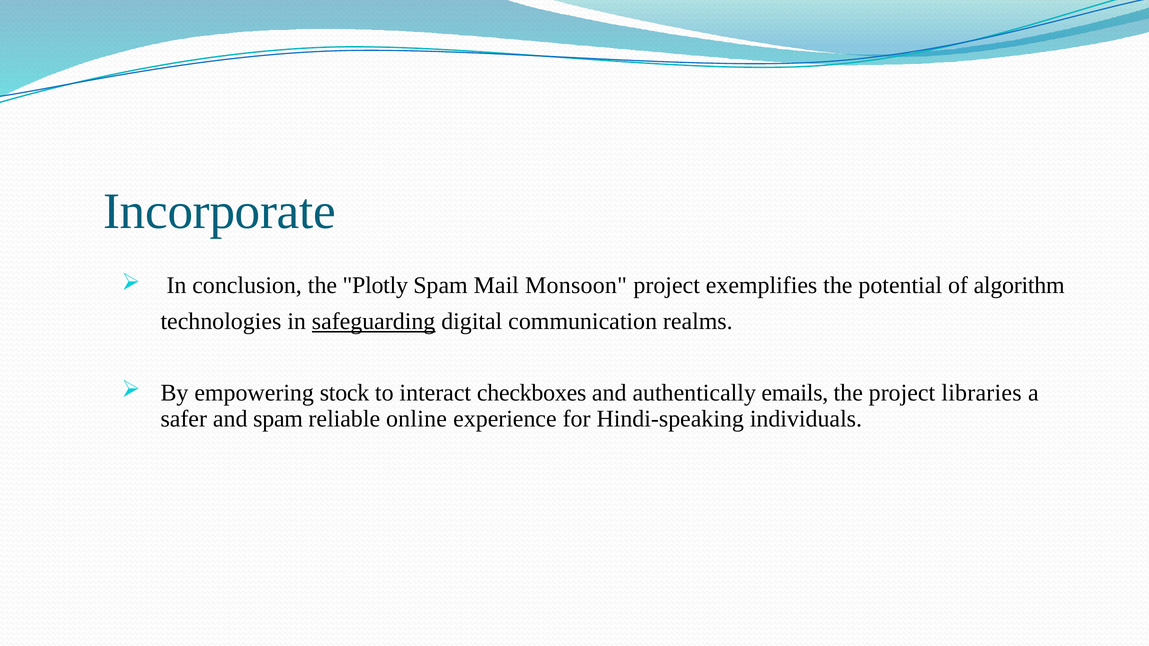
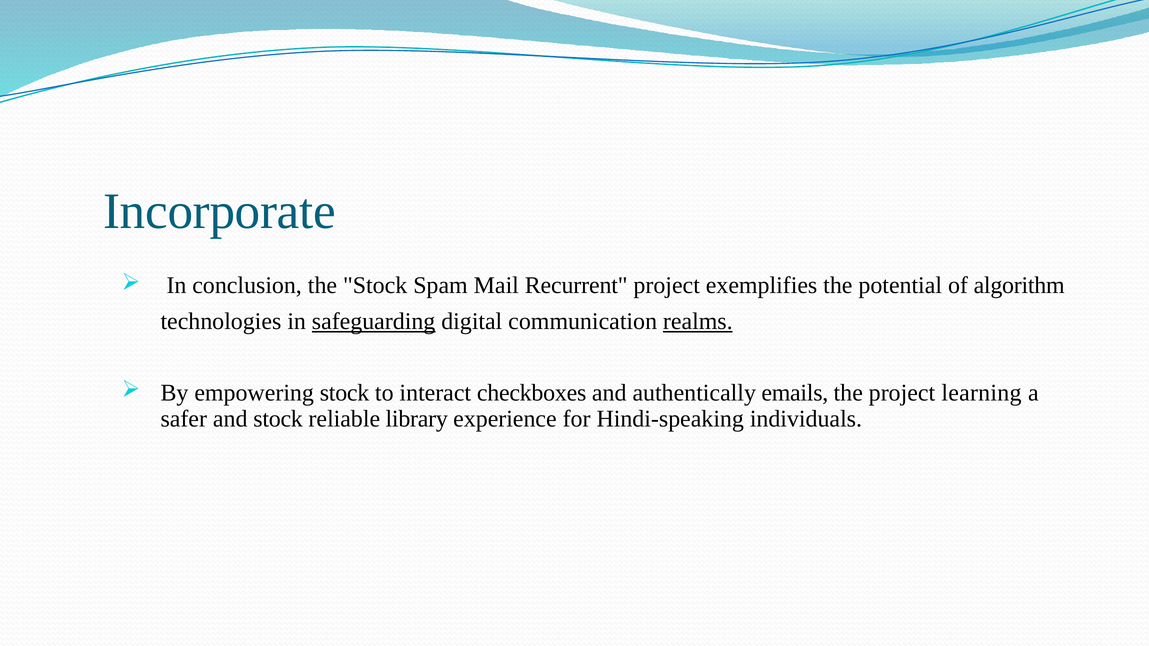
the Plotly: Plotly -> Stock
Monsoon: Monsoon -> Recurrent
realms underline: none -> present
libraries: libraries -> learning
and spam: spam -> stock
online: online -> library
